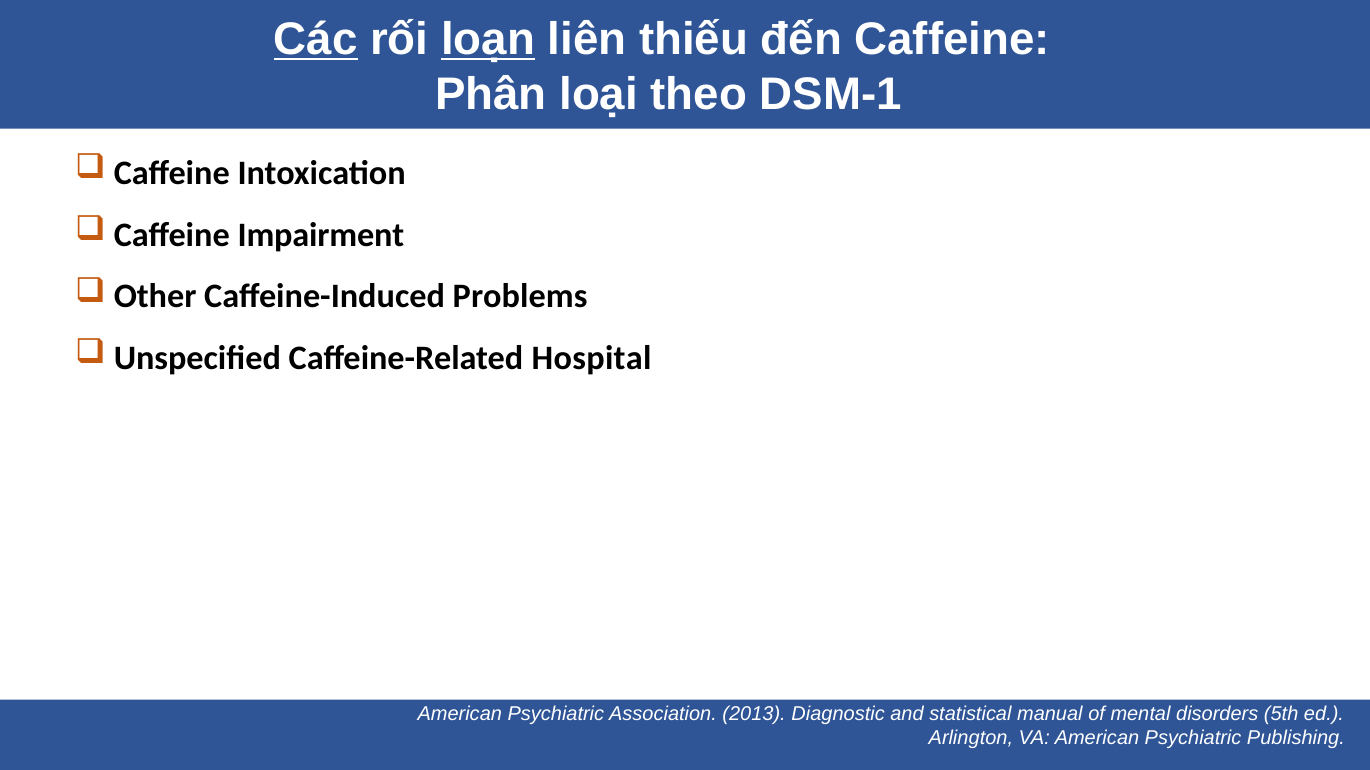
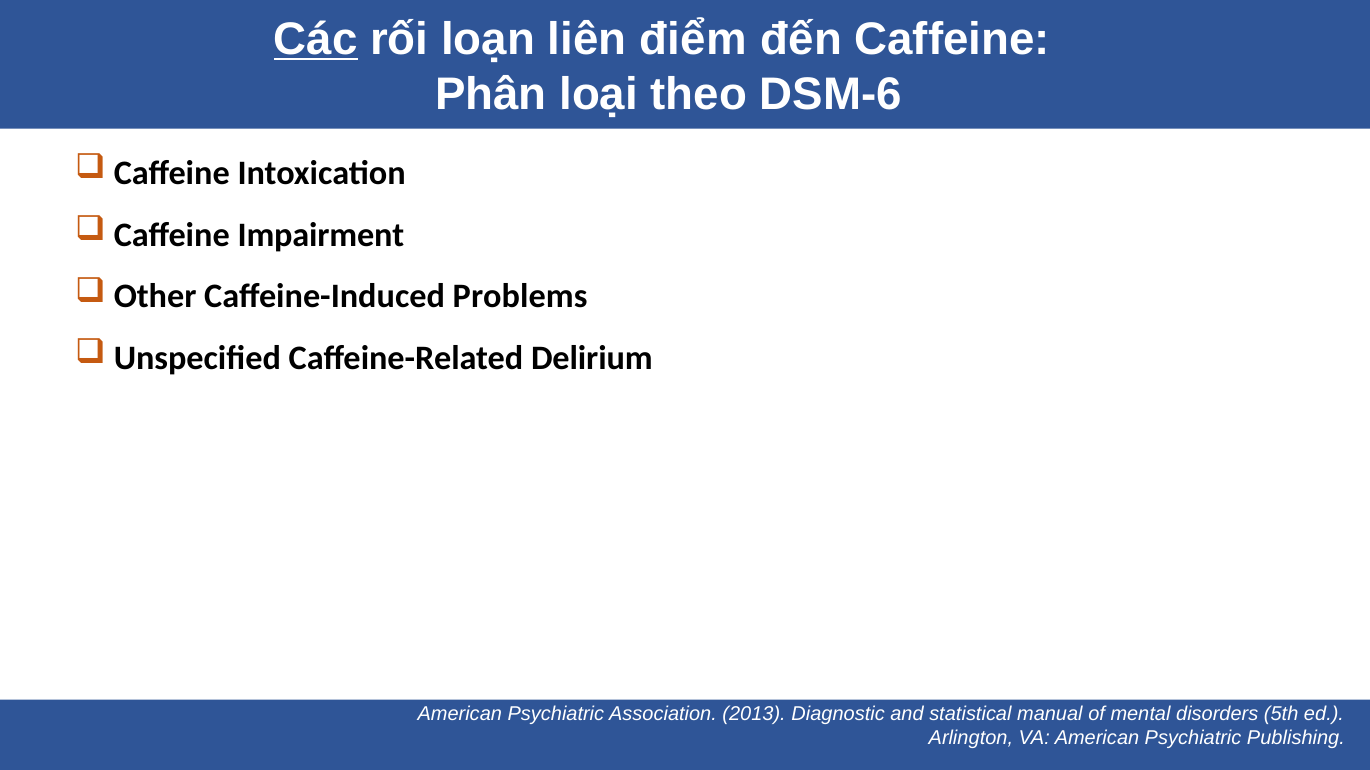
loạn underline: present -> none
thiếu: thiếu -> điểm
DSM-1: DSM-1 -> DSM-6
Hospital: Hospital -> Delirium
